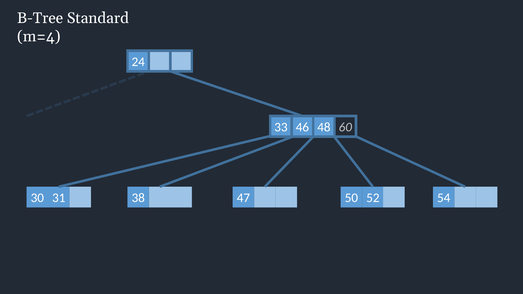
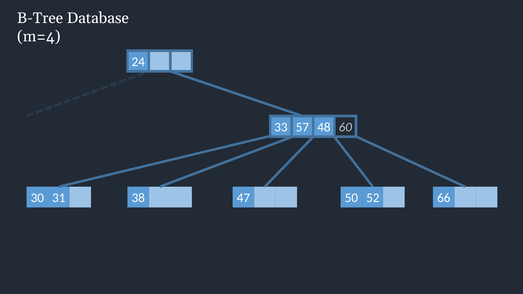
Standard: Standard -> Database
46: 46 -> 57
54: 54 -> 66
